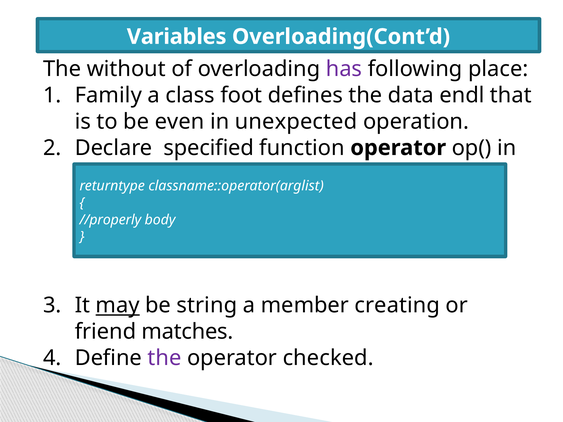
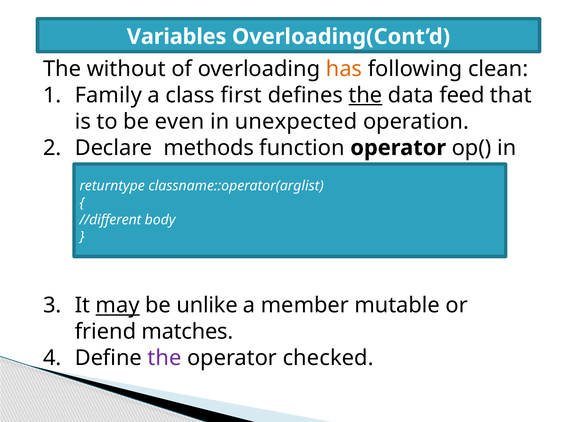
has colour: purple -> orange
place: place -> clean
foot: foot -> first
the at (365, 95) underline: none -> present
endl: endl -> feed
specified: specified -> methods
//properly: //properly -> //different
string: string -> unlike
creating: creating -> mutable
